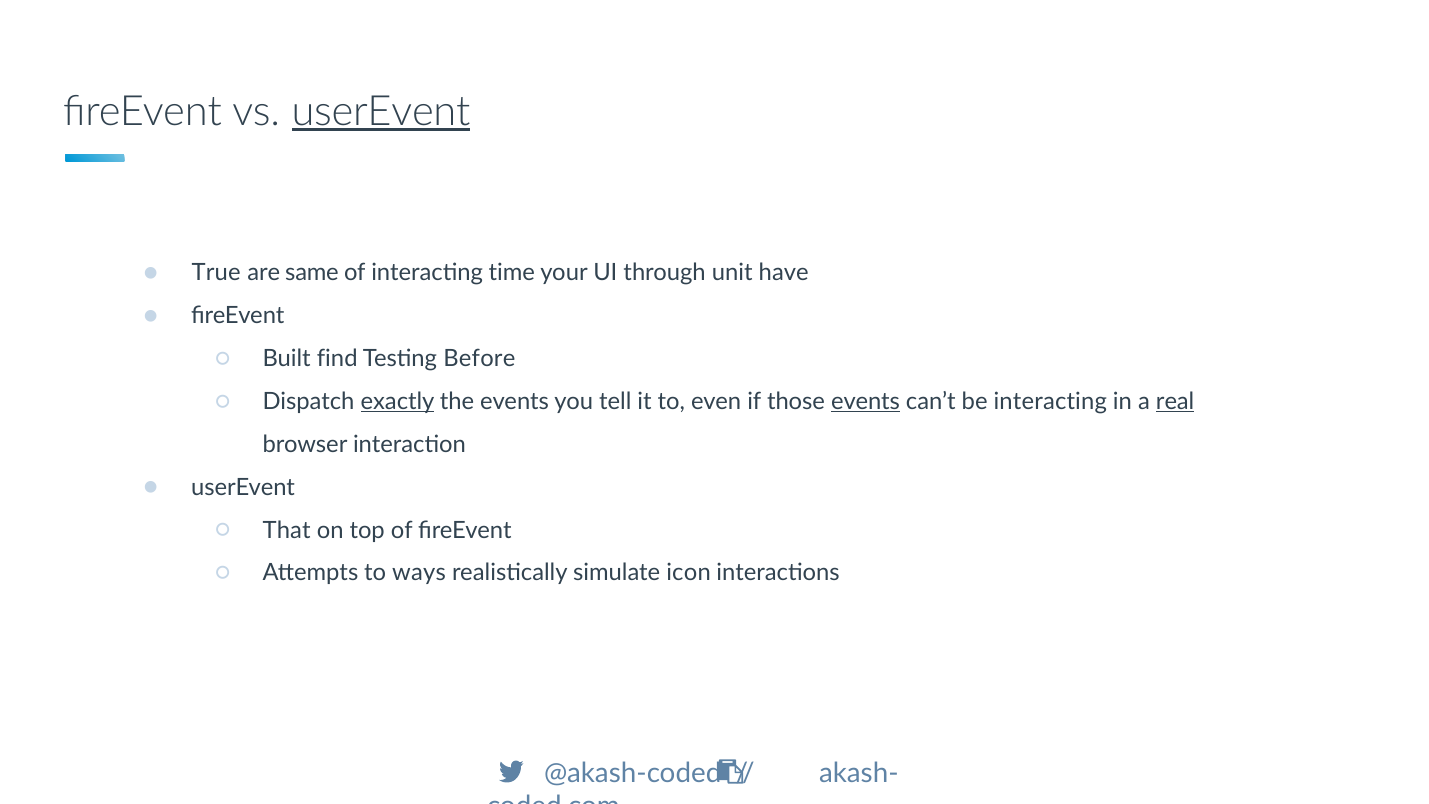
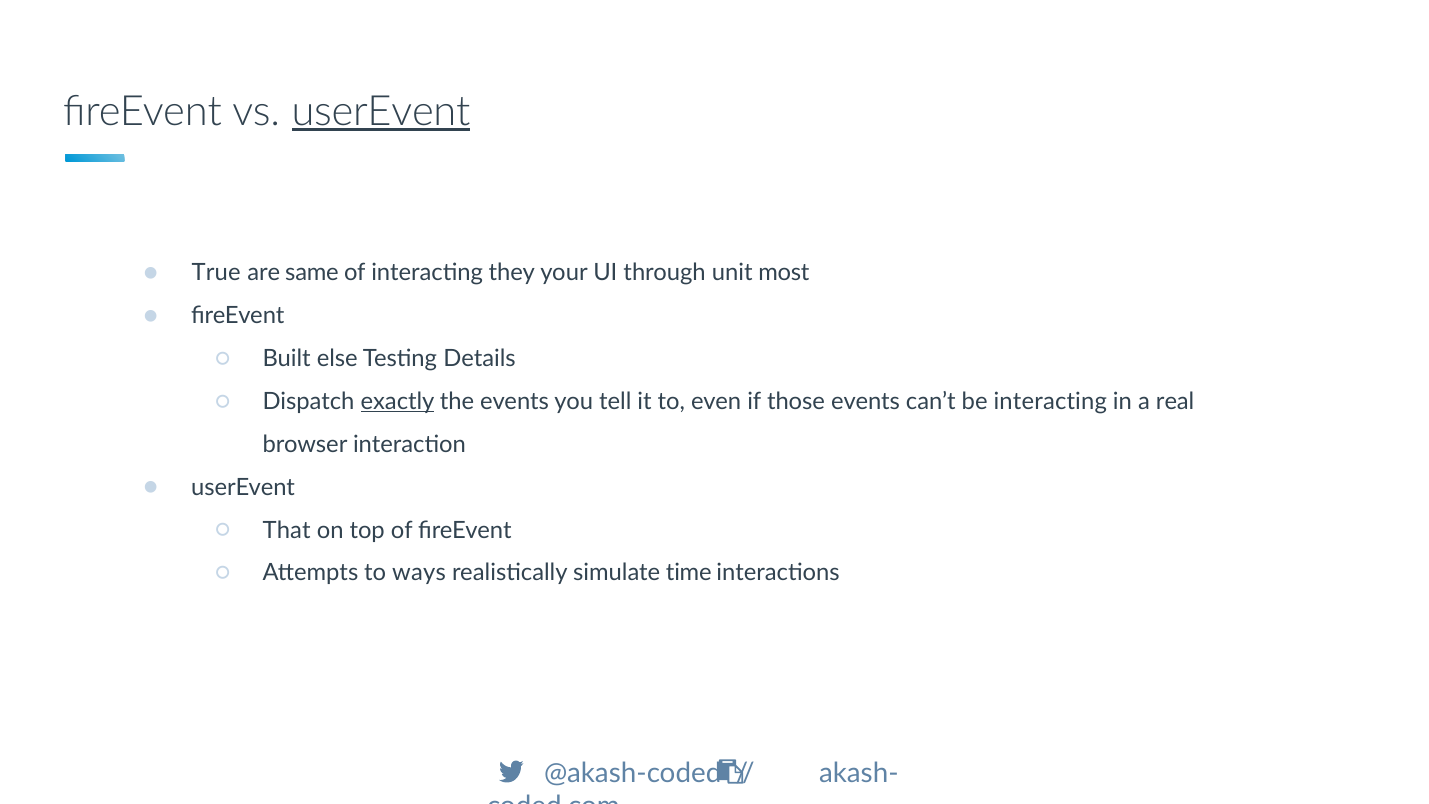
time: time -> they
have: have -> most
find: find -> else
Before: Before -> Details
events at (866, 401) underline: present -> none
real underline: present -> none
icon: icon -> time
